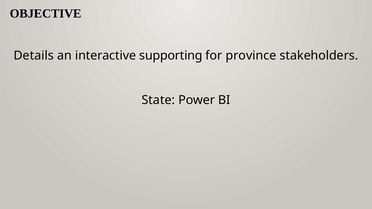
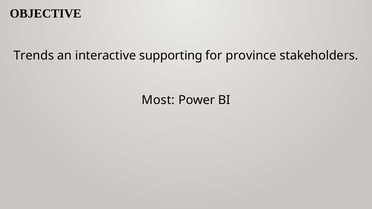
Details: Details -> Trends
State: State -> Most
